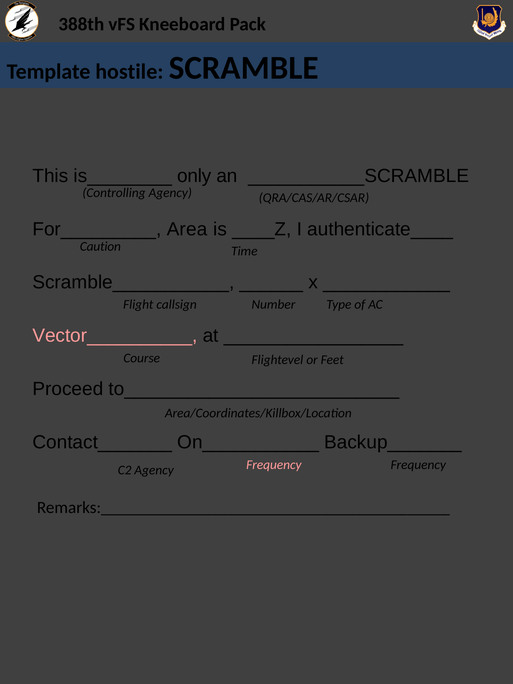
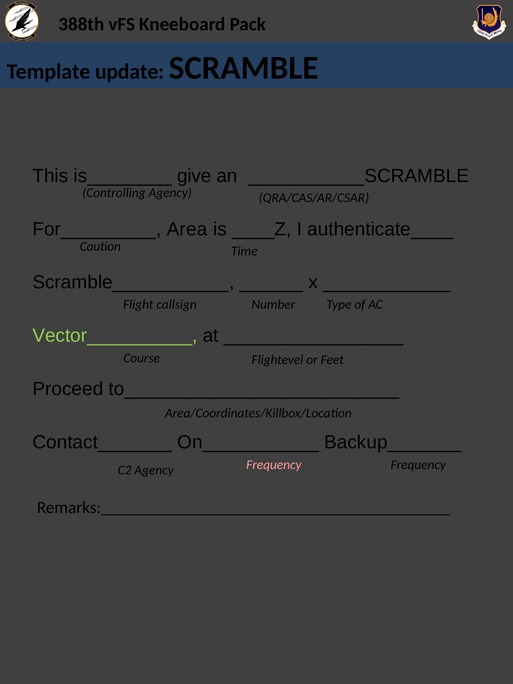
hostile: hostile -> update
only: only -> give
Vector__________ colour: pink -> light green
